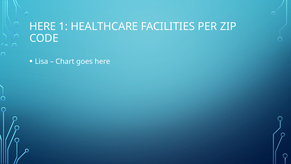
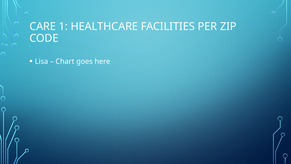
HERE at (43, 26): HERE -> CARE
